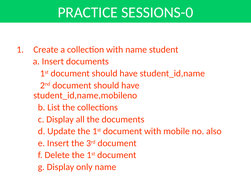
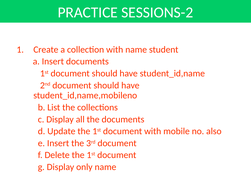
SESSIONS-0: SESSIONS-0 -> SESSIONS-2
